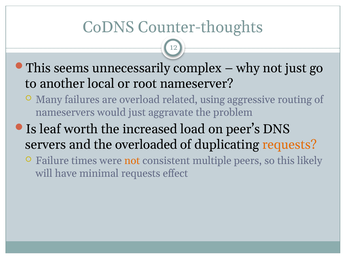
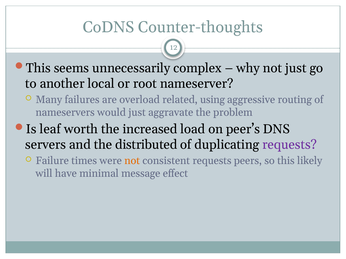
overloaded: overloaded -> distributed
requests at (290, 145) colour: orange -> purple
consistent multiple: multiple -> requests
minimal requests: requests -> message
